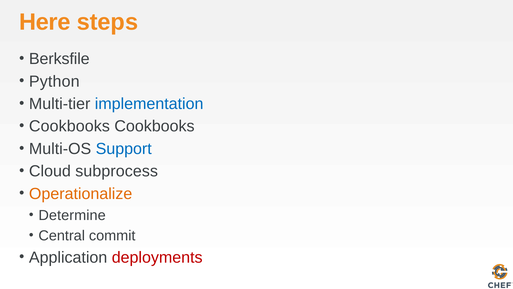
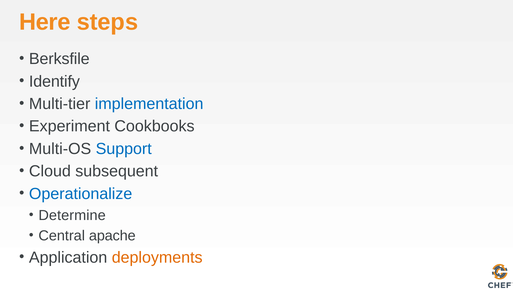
Python: Python -> Identify
Cookbooks at (69, 126): Cookbooks -> Experiment
subprocess: subprocess -> subsequent
Operationalize colour: orange -> blue
commit: commit -> apache
deployments colour: red -> orange
